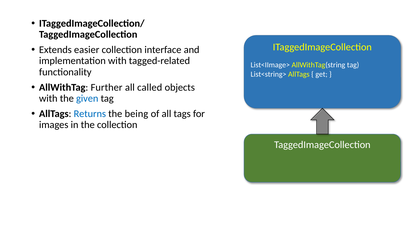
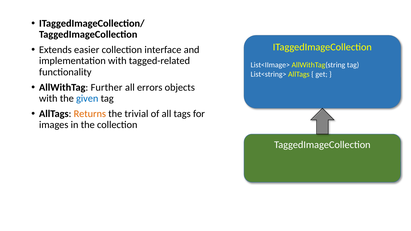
called: called -> errors
Returns colour: blue -> orange
being: being -> trivial
